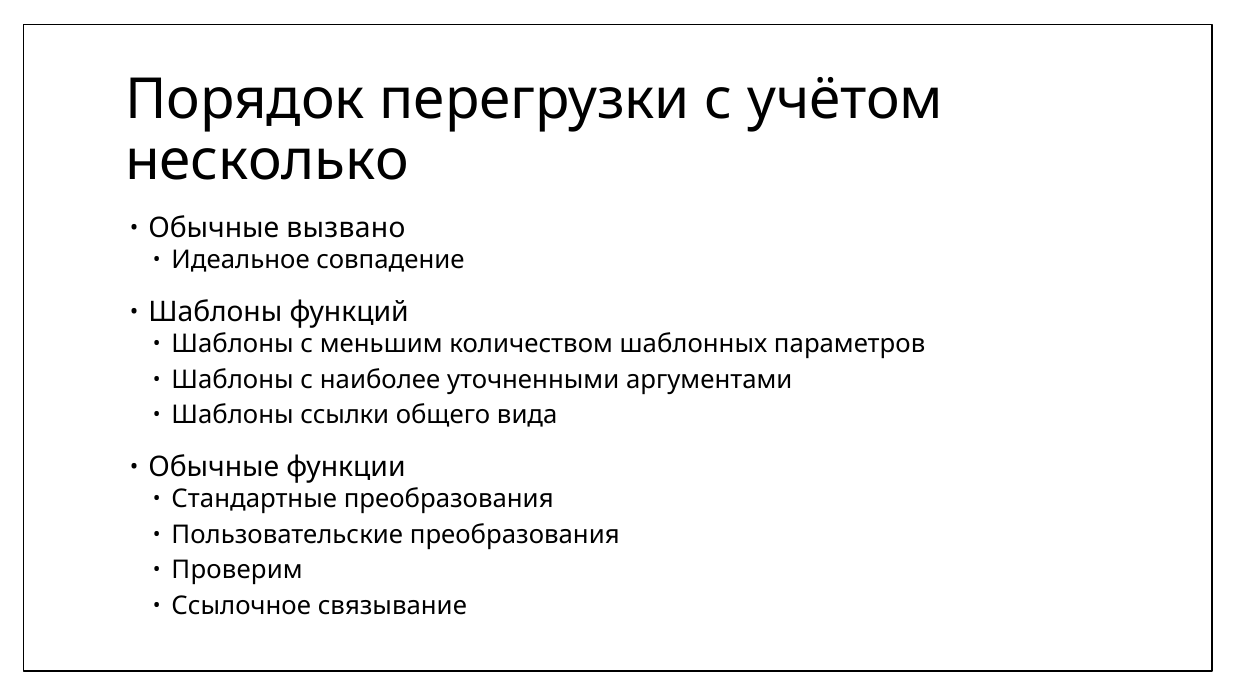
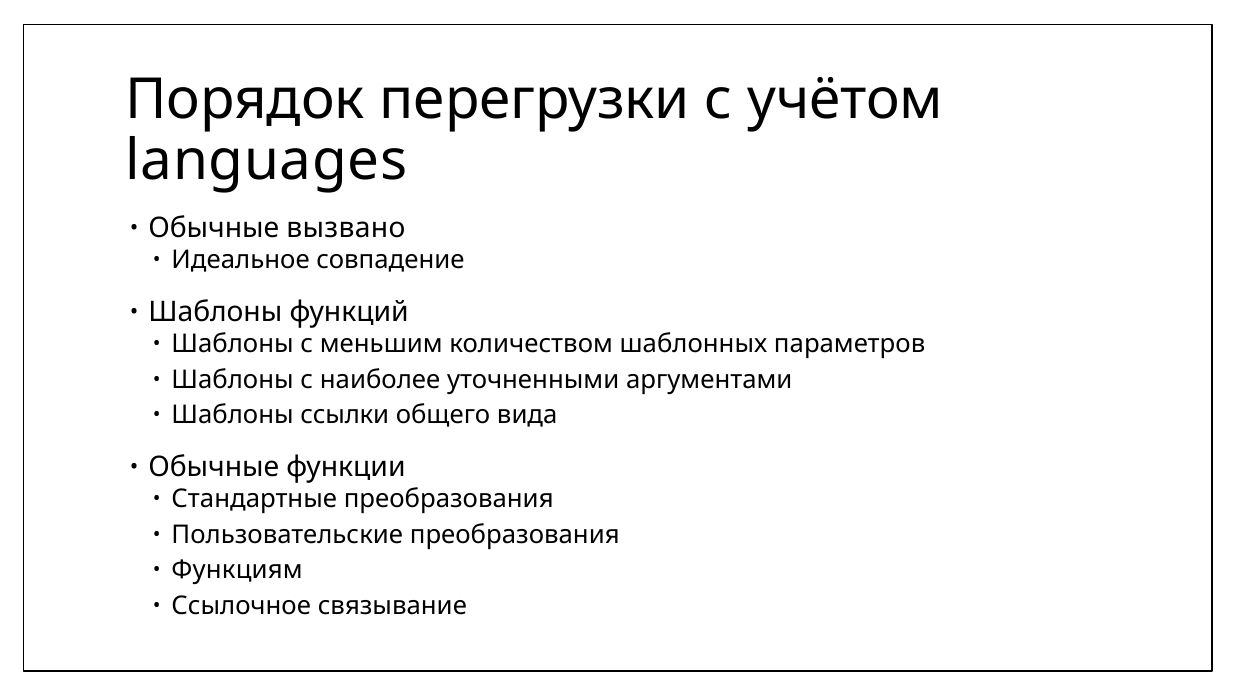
несколько: несколько -> languages
Проверим: Проверим -> Функциям
